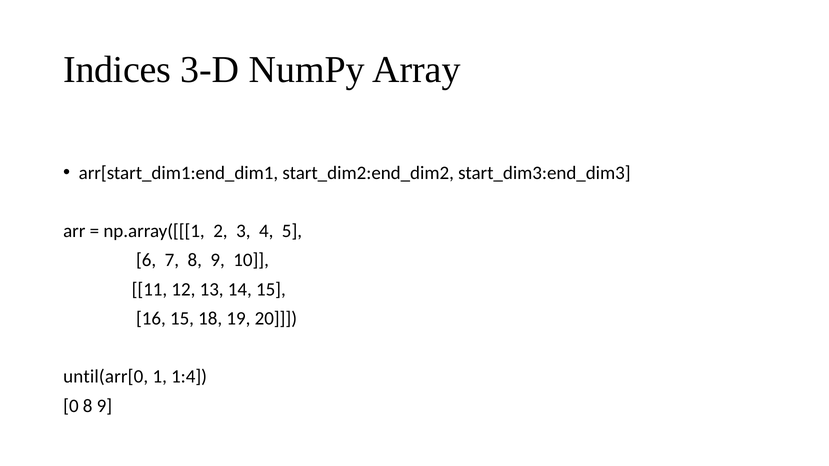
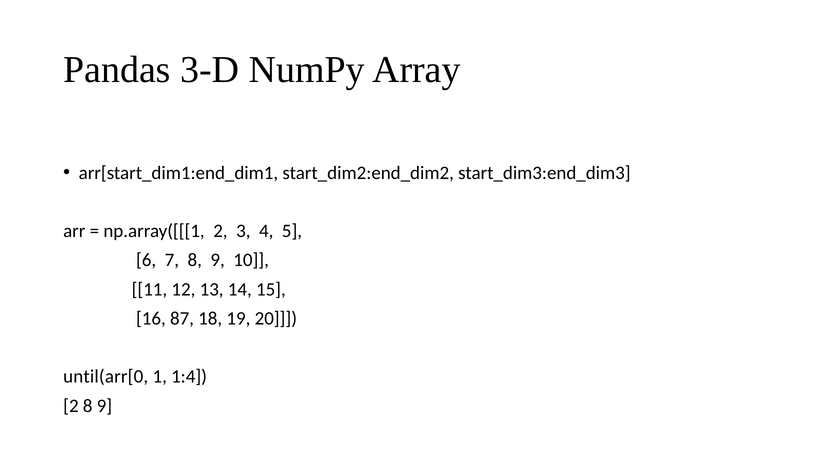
Indices: Indices -> Pandas
16 15: 15 -> 87
0 at (71, 406): 0 -> 2
